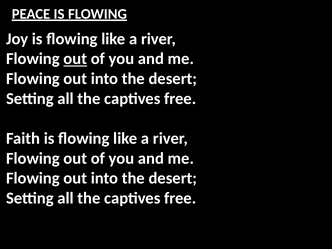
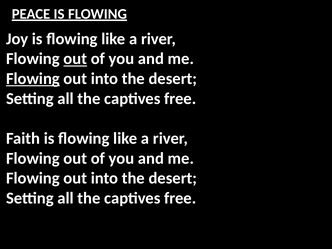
Flowing at (33, 79) underline: none -> present
